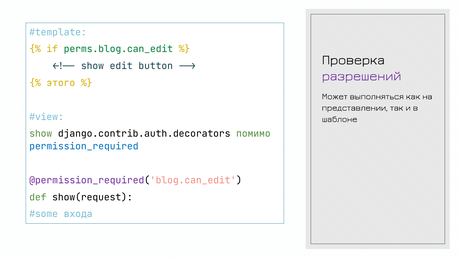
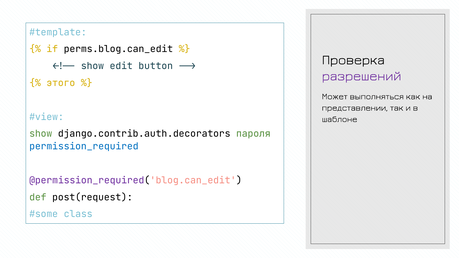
perms.blog.can_edit colour: green -> black
помимо: помимо -> пароля
show(request: show(request -> post(request
входа: входа -> class
